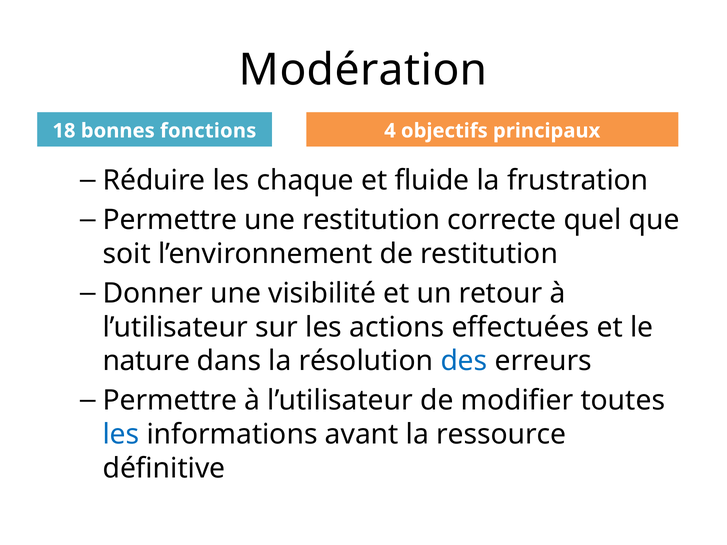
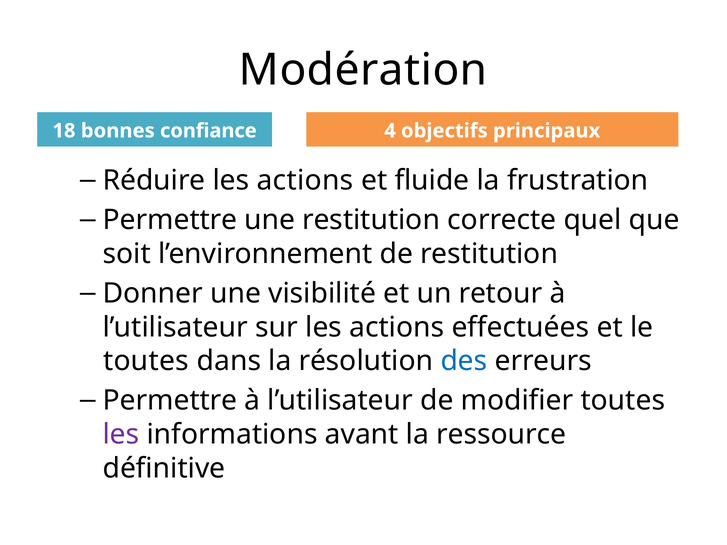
fonctions: fonctions -> confiance
Réduire les chaque: chaque -> actions
nature at (146, 361): nature -> toutes
les at (121, 435) colour: blue -> purple
